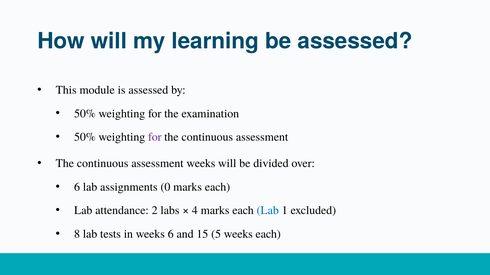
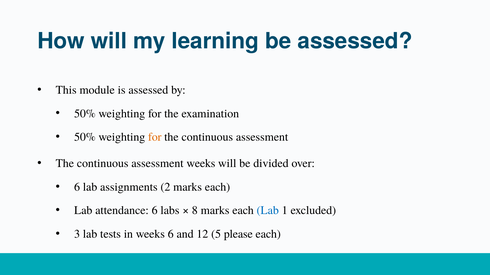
for at (155, 137) colour: purple -> orange
0: 0 -> 2
attendance 2: 2 -> 6
4: 4 -> 8
8: 8 -> 3
15: 15 -> 12
5 weeks: weeks -> please
